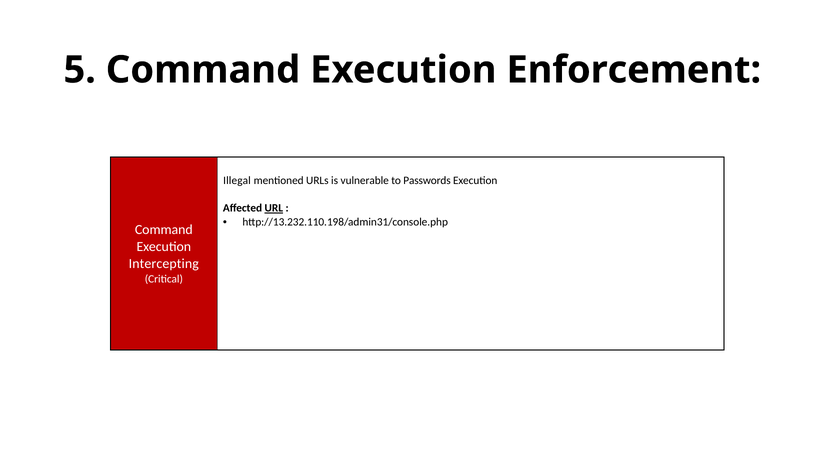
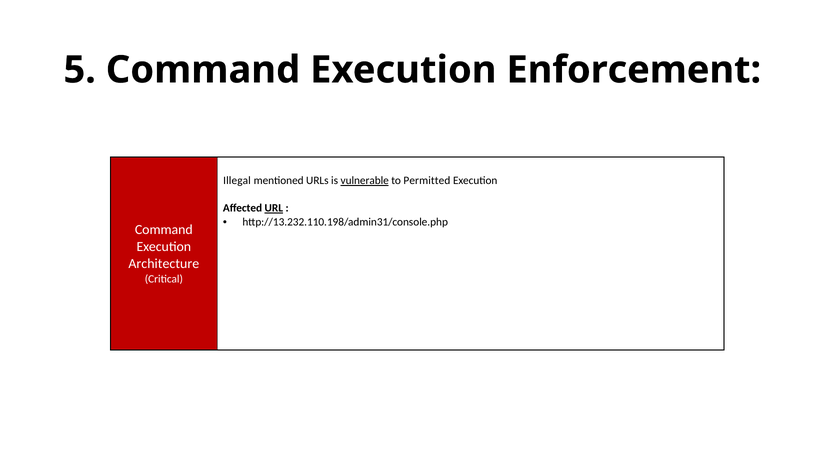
vulnerable underline: none -> present
Passwords: Passwords -> Permitted
Intercepting: Intercepting -> Architecture
